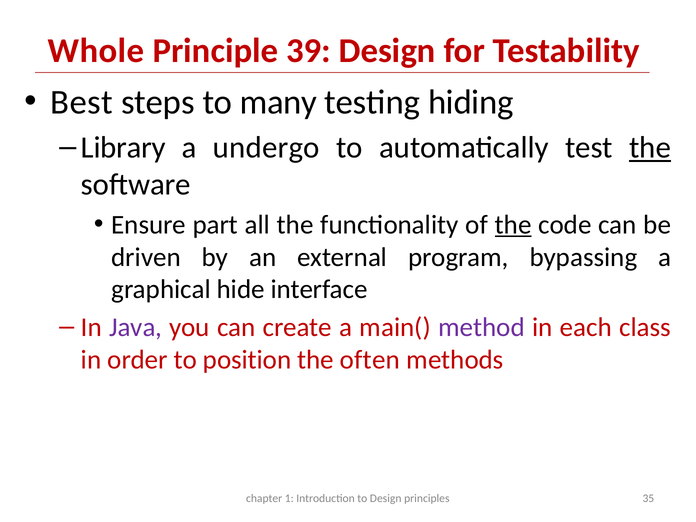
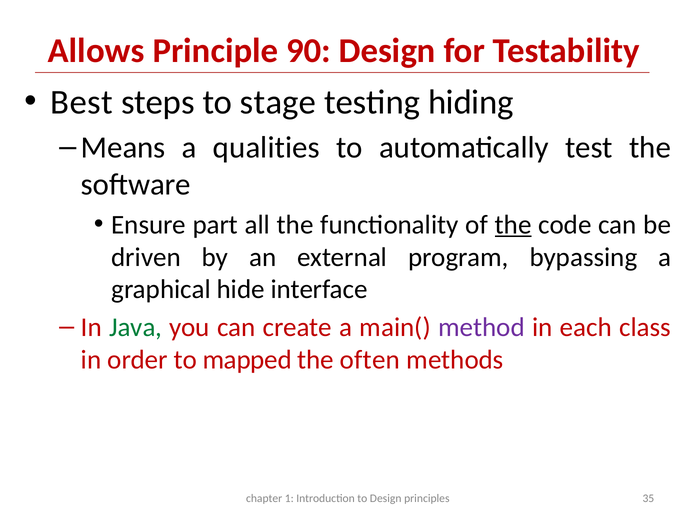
Whole: Whole -> Allows
39: 39 -> 90
many: many -> stage
Library: Library -> Means
undergo: undergo -> qualities
the at (650, 148) underline: present -> none
Java colour: purple -> green
position: position -> mapped
